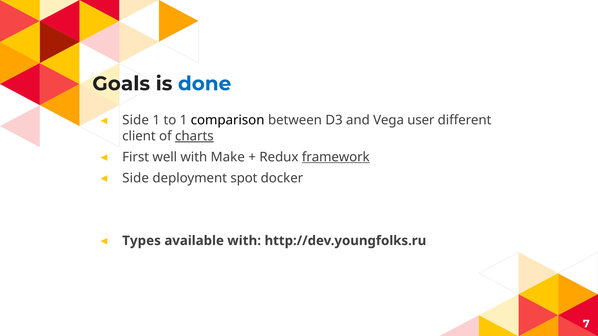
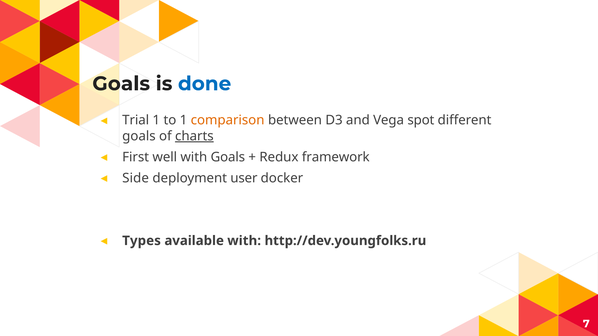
Side at (136, 120): Side -> Trial
comparison colour: black -> orange
user: user -> spot
client at (139, 136): client -> goals
with Make: Make -> Goals
framework underline: present -> none
spot: spot -> user
